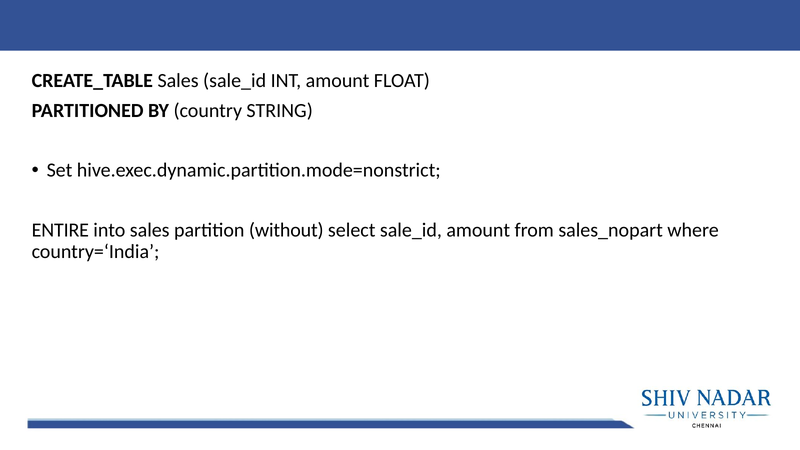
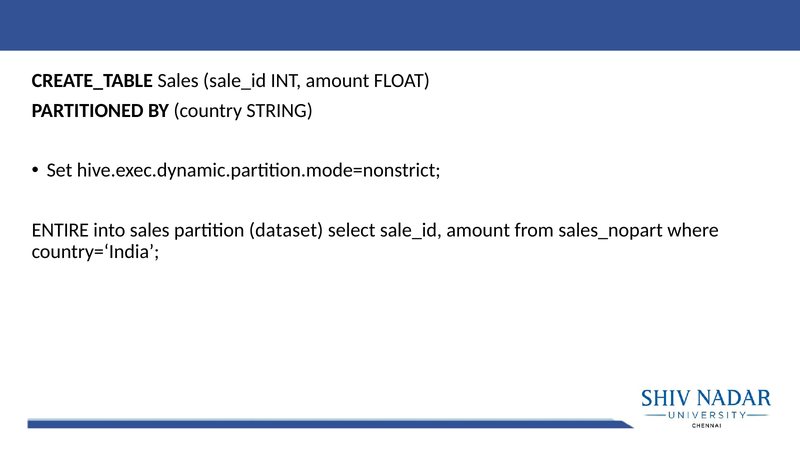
without: without -> dataset
